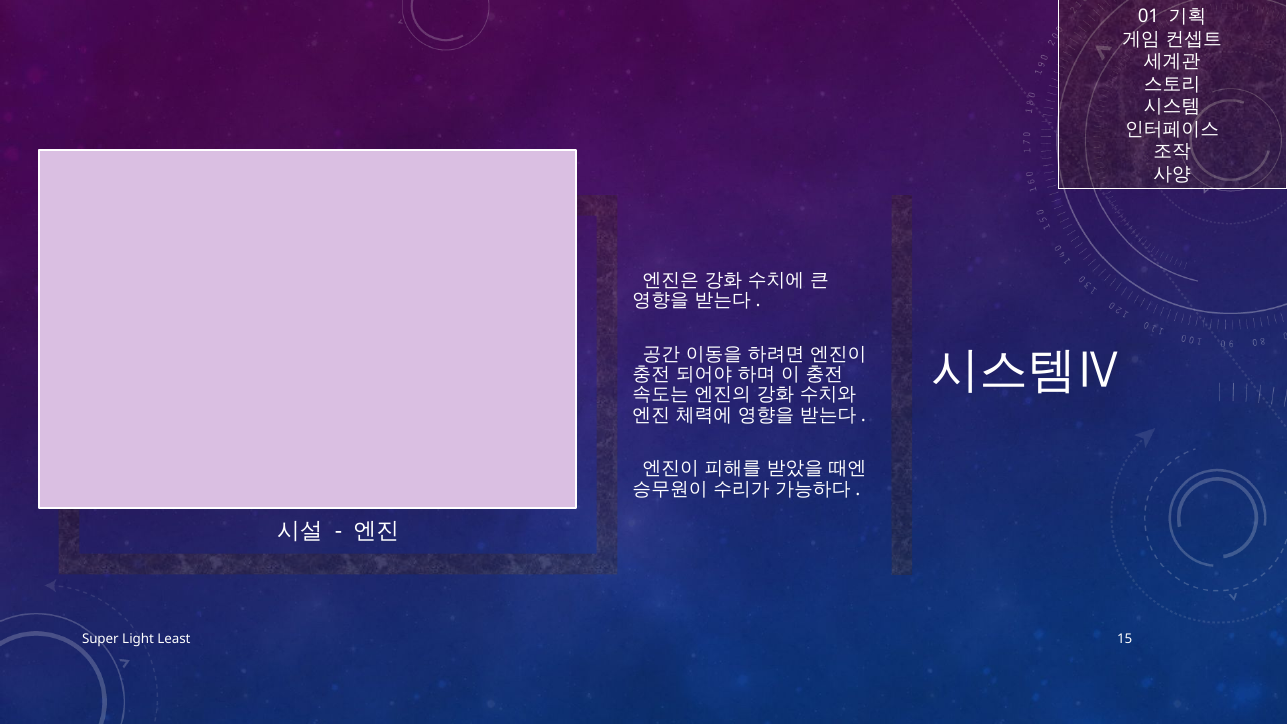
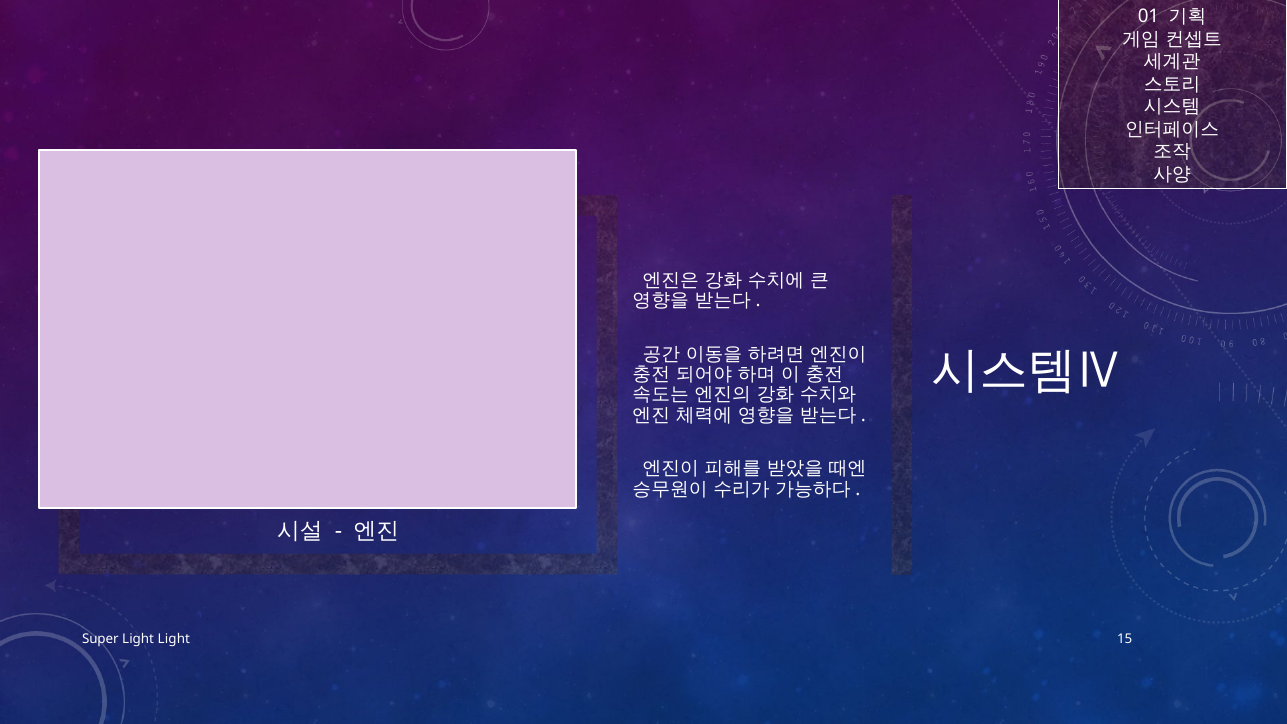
Light Least: Least -> Light
